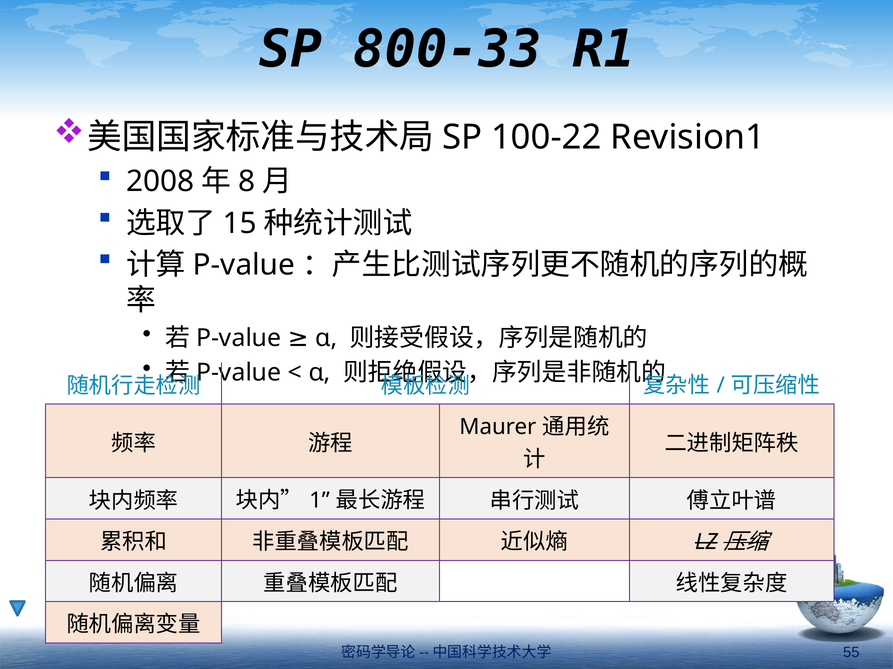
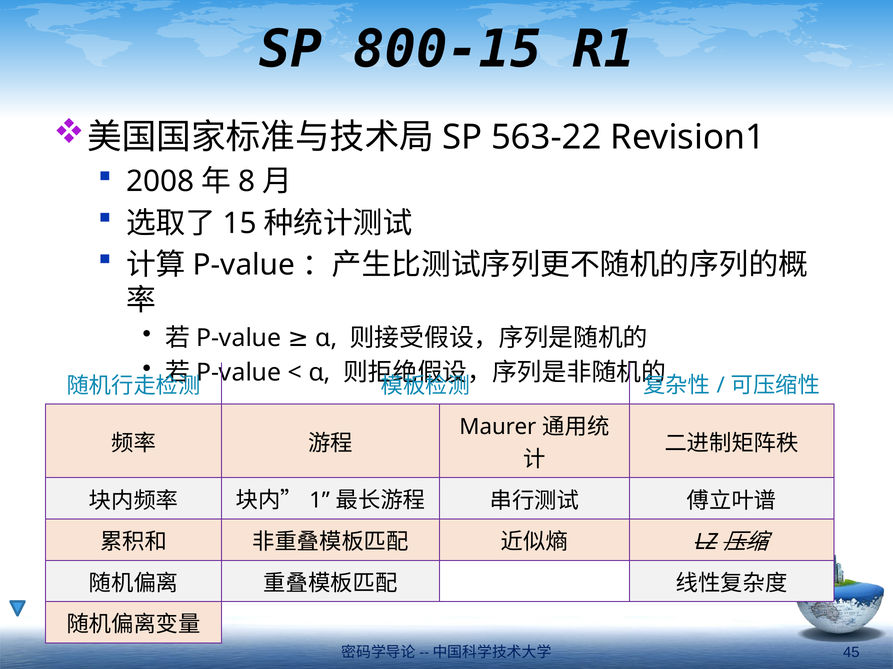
800-33: 800-33 -> 800-15
100-22: 100-22 -> 563-22
55: 55 -> 45
